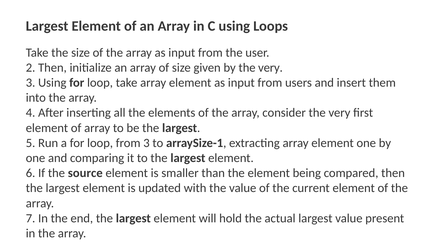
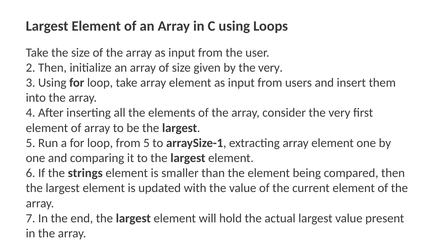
from 3: 3 -> 5
source: source -> strings
